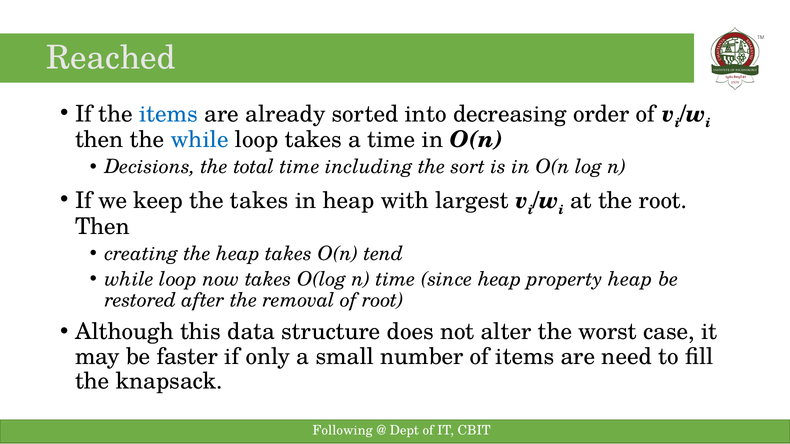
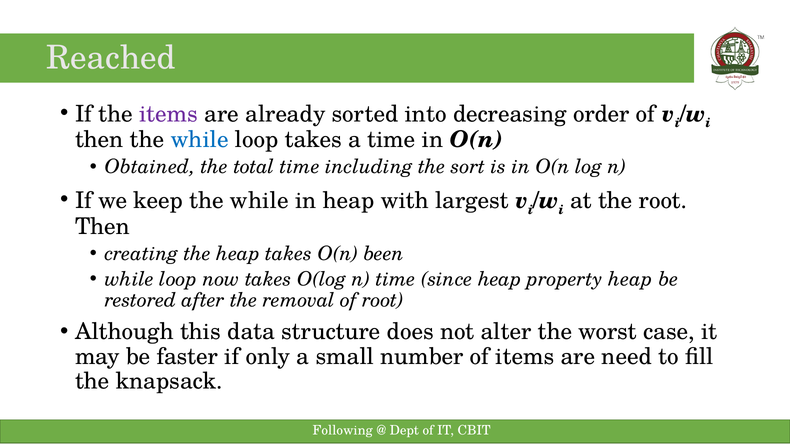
items at (169, 114) colour: blue -> purple
Decisions: Decisions -> Obtained
keep the takes: takes -> while
tend: tend -> been
